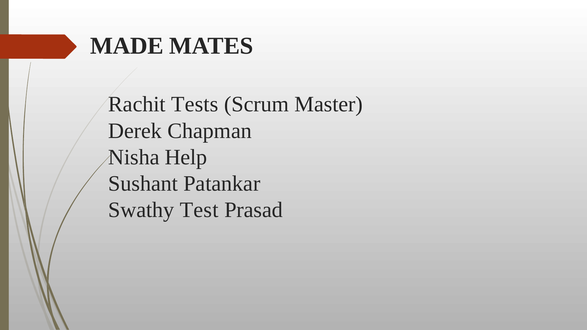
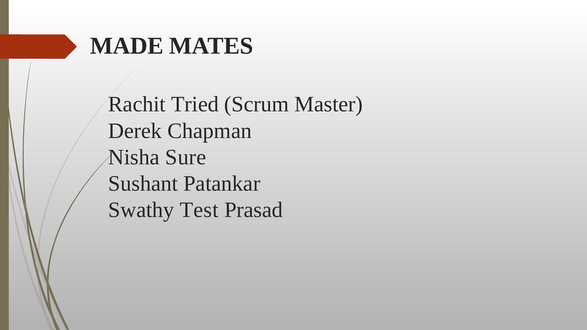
Tests: Tests -> Tried
Help: Help -> Sure
